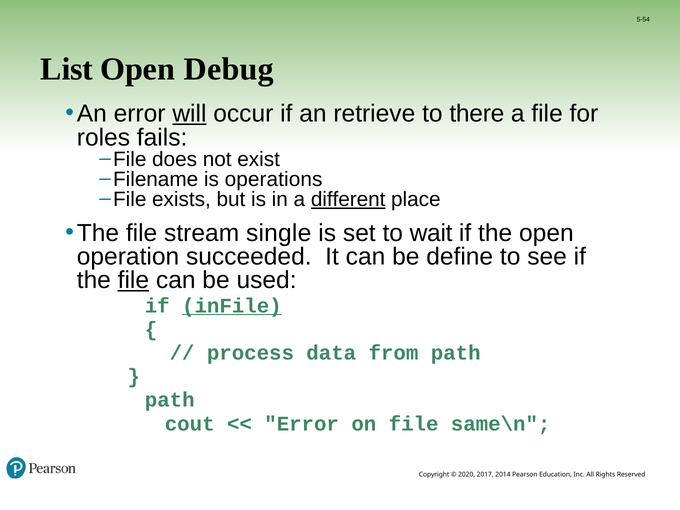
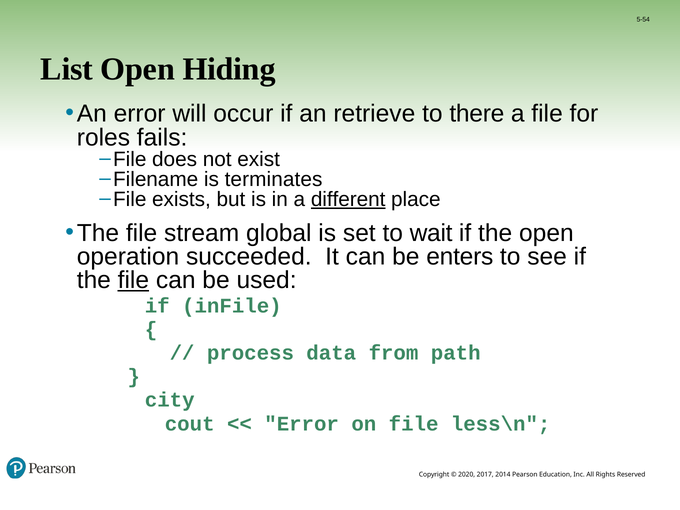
Debug: Debug -> Hiding
will underline: present -> none
operations: operations -> terminates
single: single -> global
define: define -> enters
inFile underline: present -> none
path at (170, 400): path -> city
same\n: same\n -> less\n
